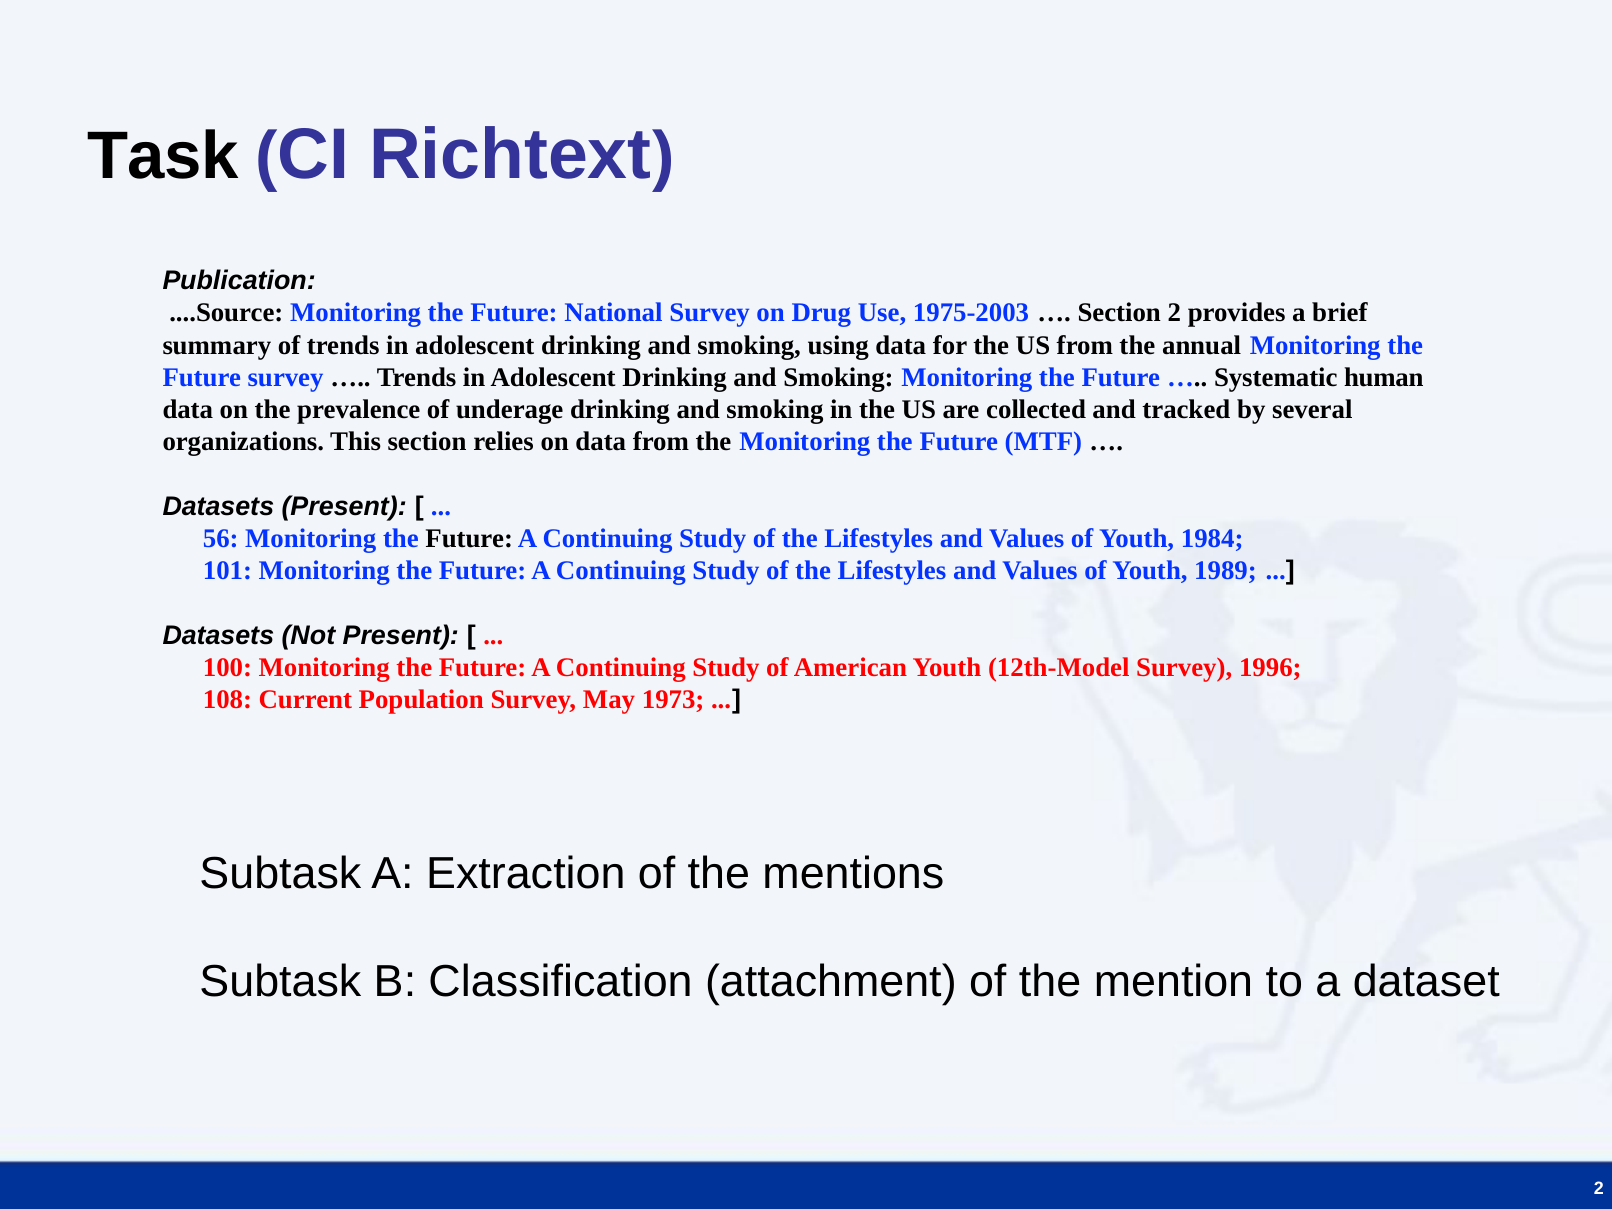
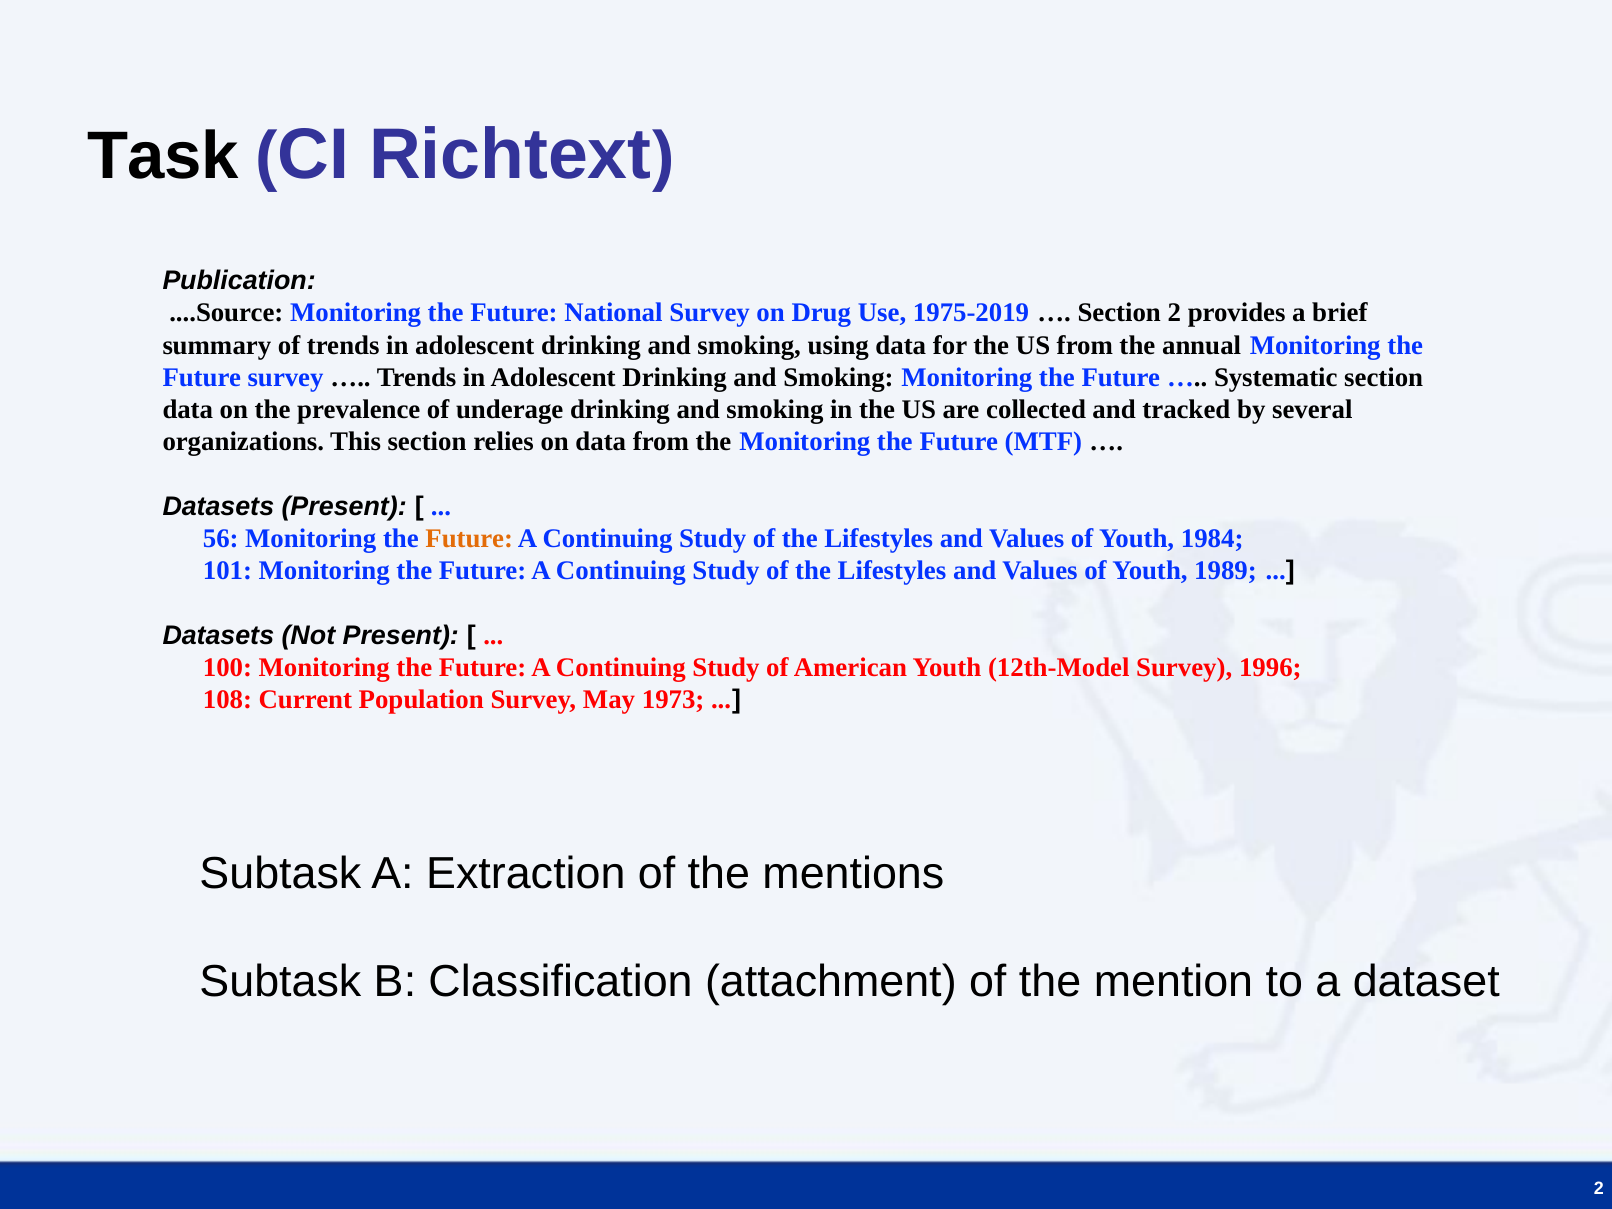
1975-2003: 1975-2003 -> 1975-2019
Systematic human: human -> section
Future at (469, 539) colour: black -> orange
